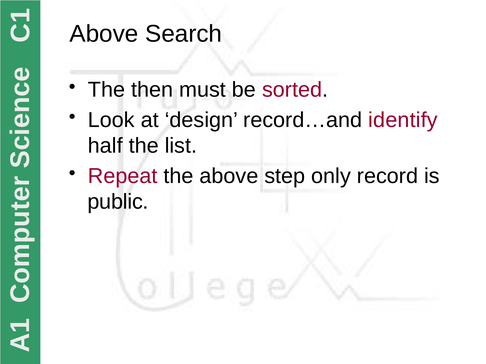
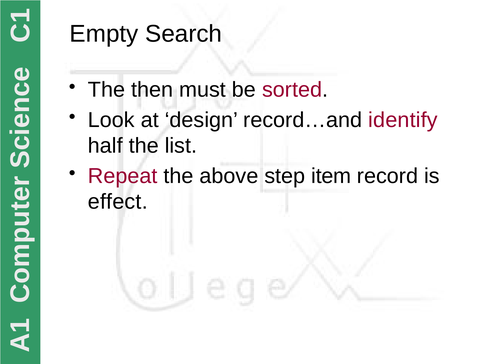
Above at (104, 34): Above -> Empty
only: only -> item
public: public -> effect
